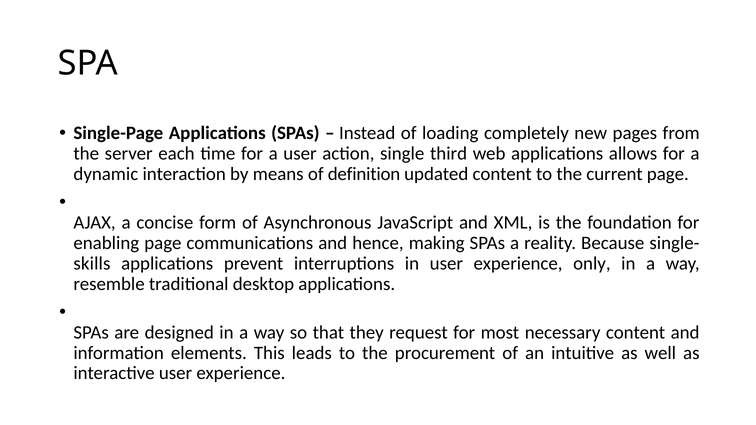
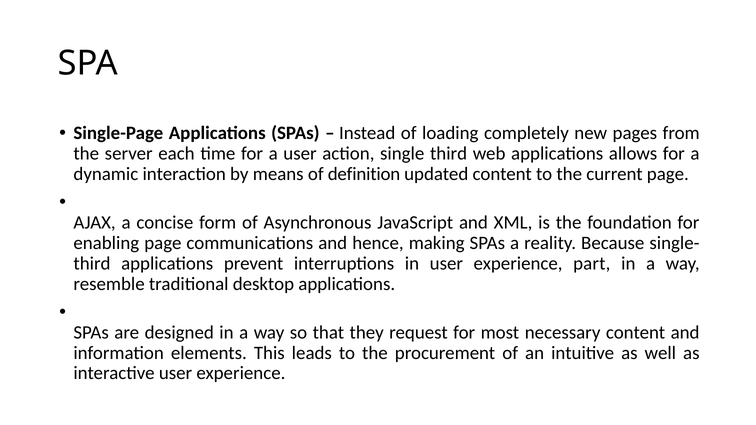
skills at (92, 264): skills -> third
only: only -> part
